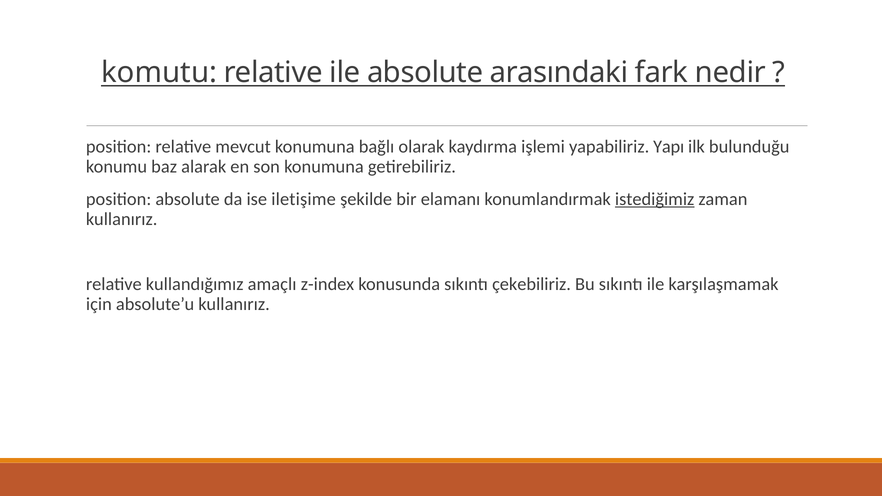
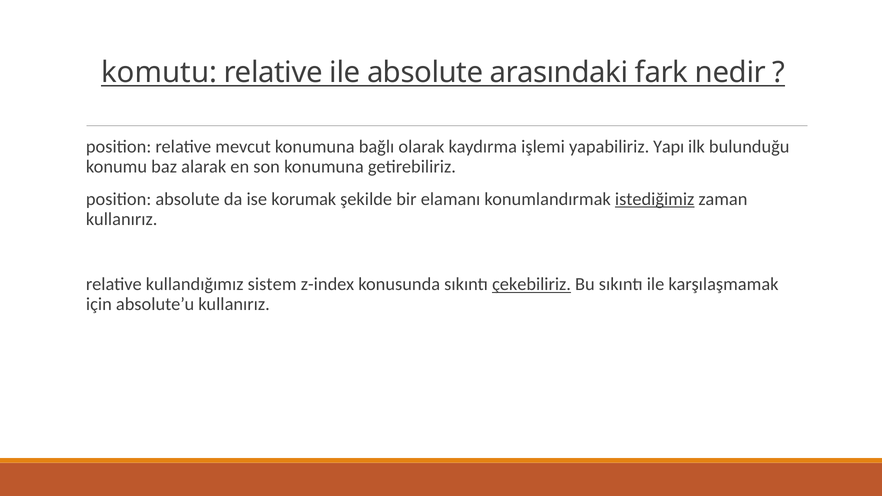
iletişime: iletişime -> korumak
amaçlı: amaçlı -> sistem
çekebiliriz underline: none -> present
